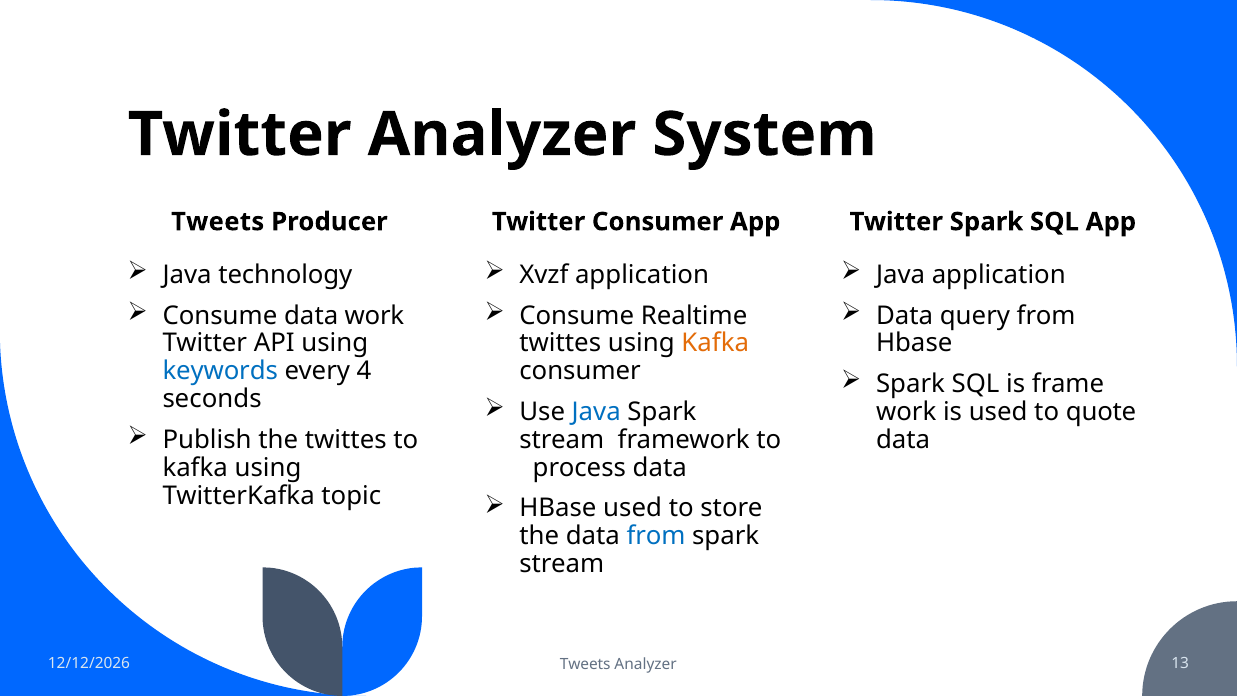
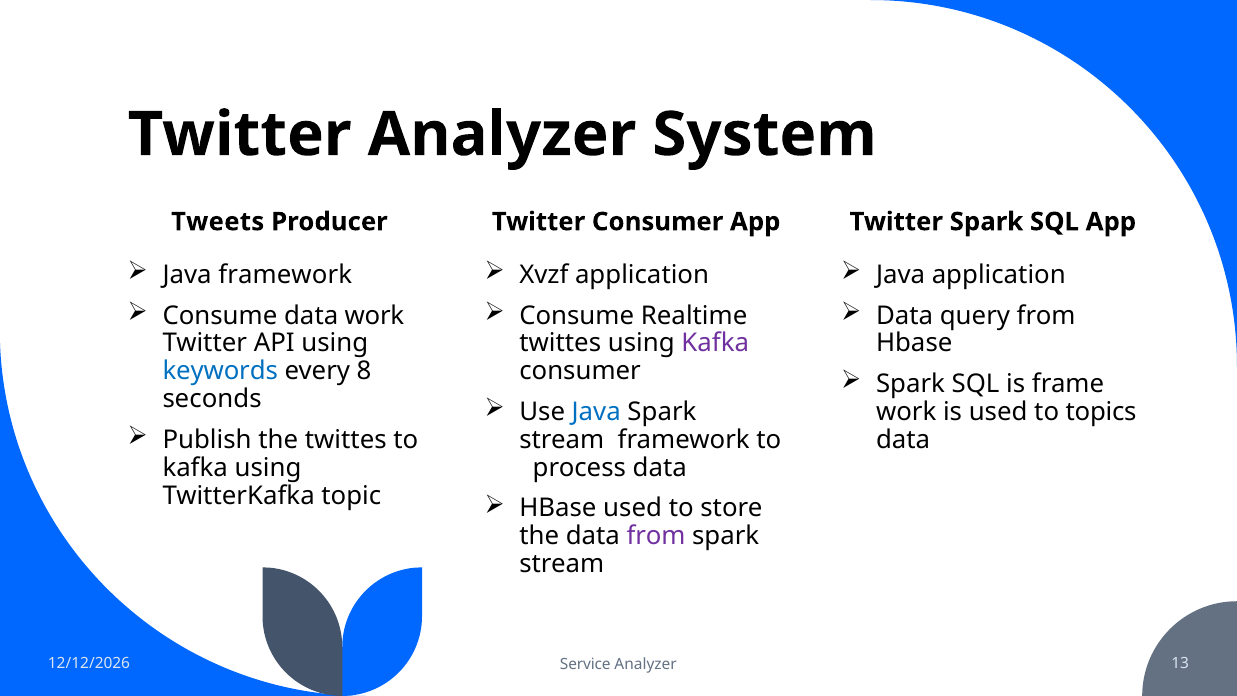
Java technology: technology -> framework
Kafka at (715, 343) colour: orange -> purple
4: 4 -> 8
quote: quote -> topics
from at (656, 536) colour: blue -> purple
Tweets at (585, 664): Tweets -> Service
